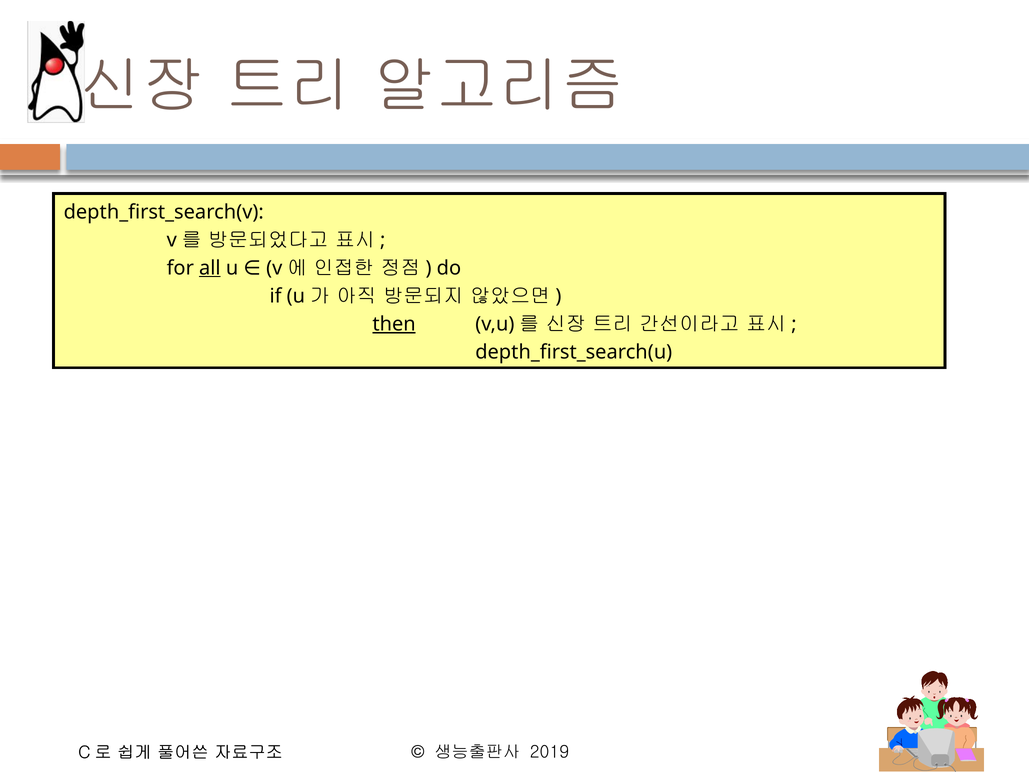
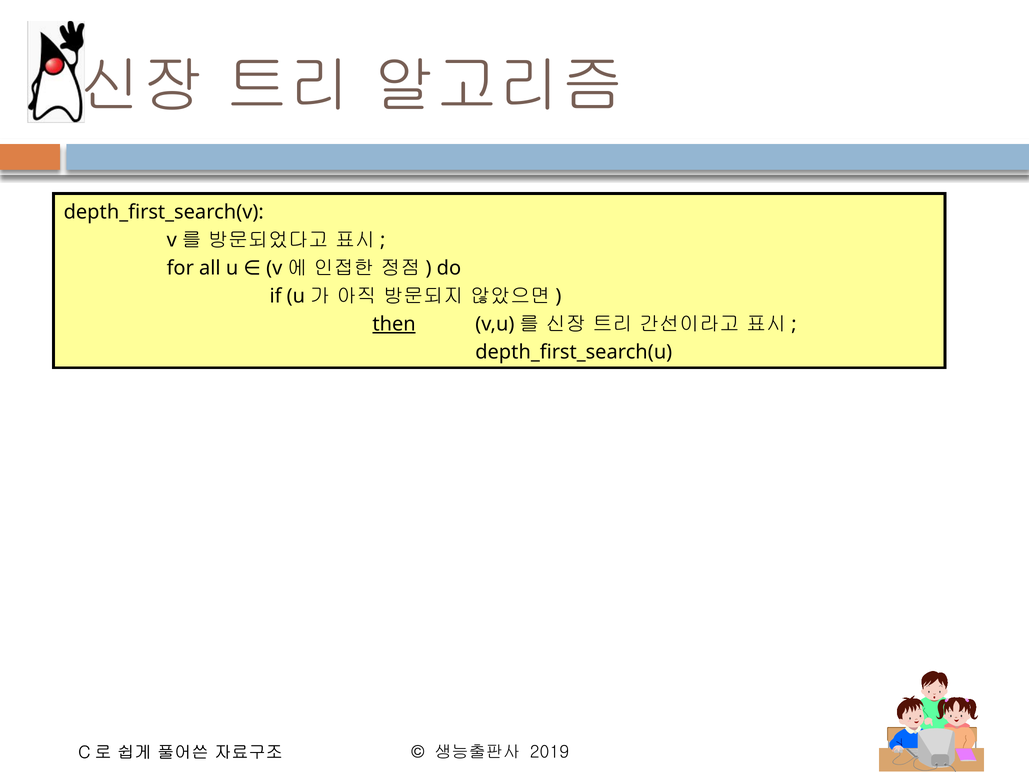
all underline: present -> none
